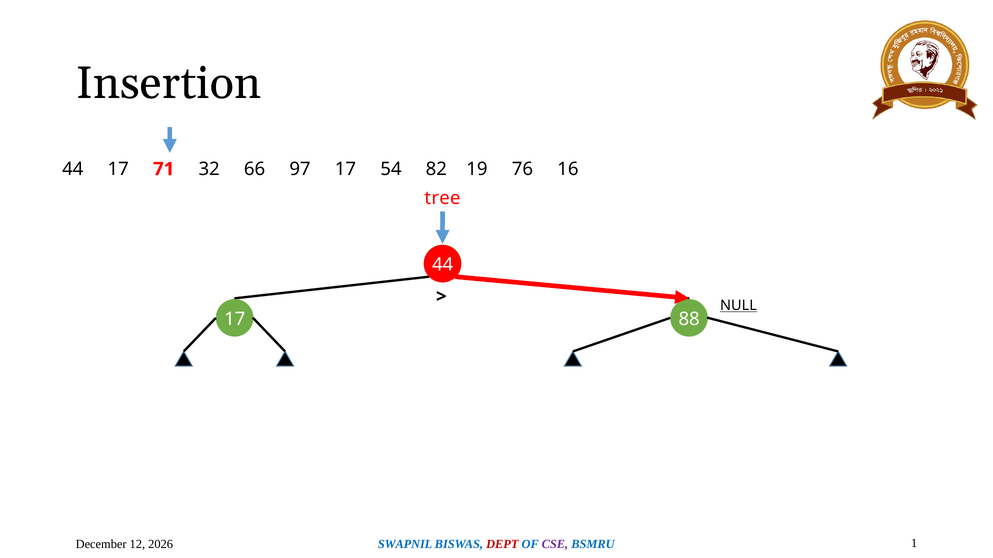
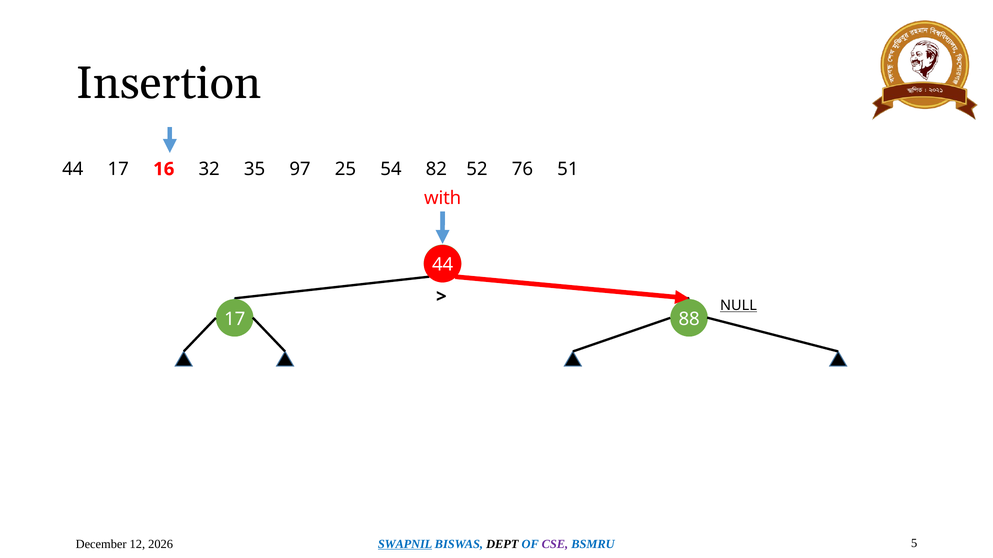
71: 71 -> 16
66: 66 -> 35
97 17: 17 -> 25
19: 19 -> 52
16: 16 -> 51
tree: tree -> with
SWAPNIL underline: none -> present
DEPT colour: red -> black
1: 1 -> 5
